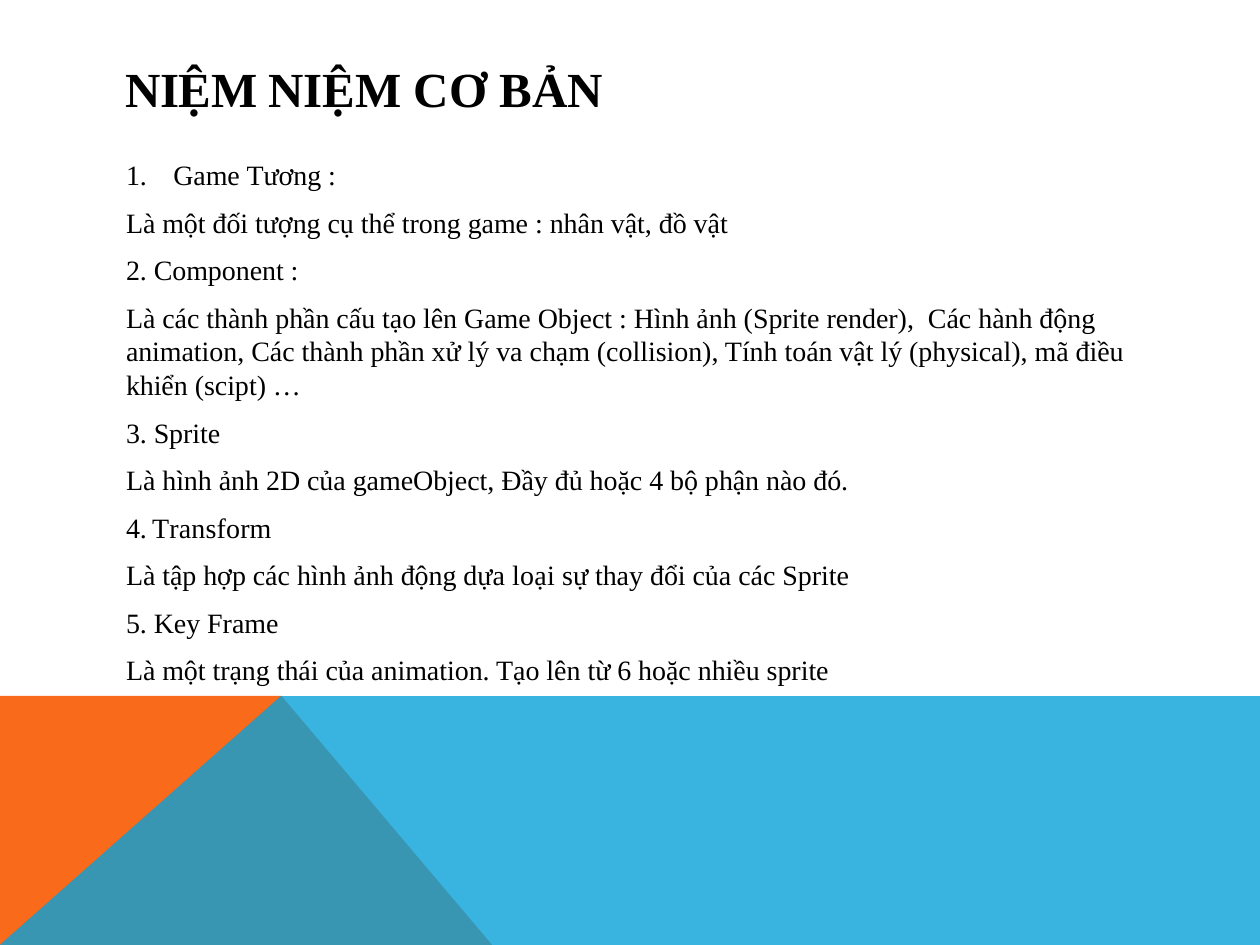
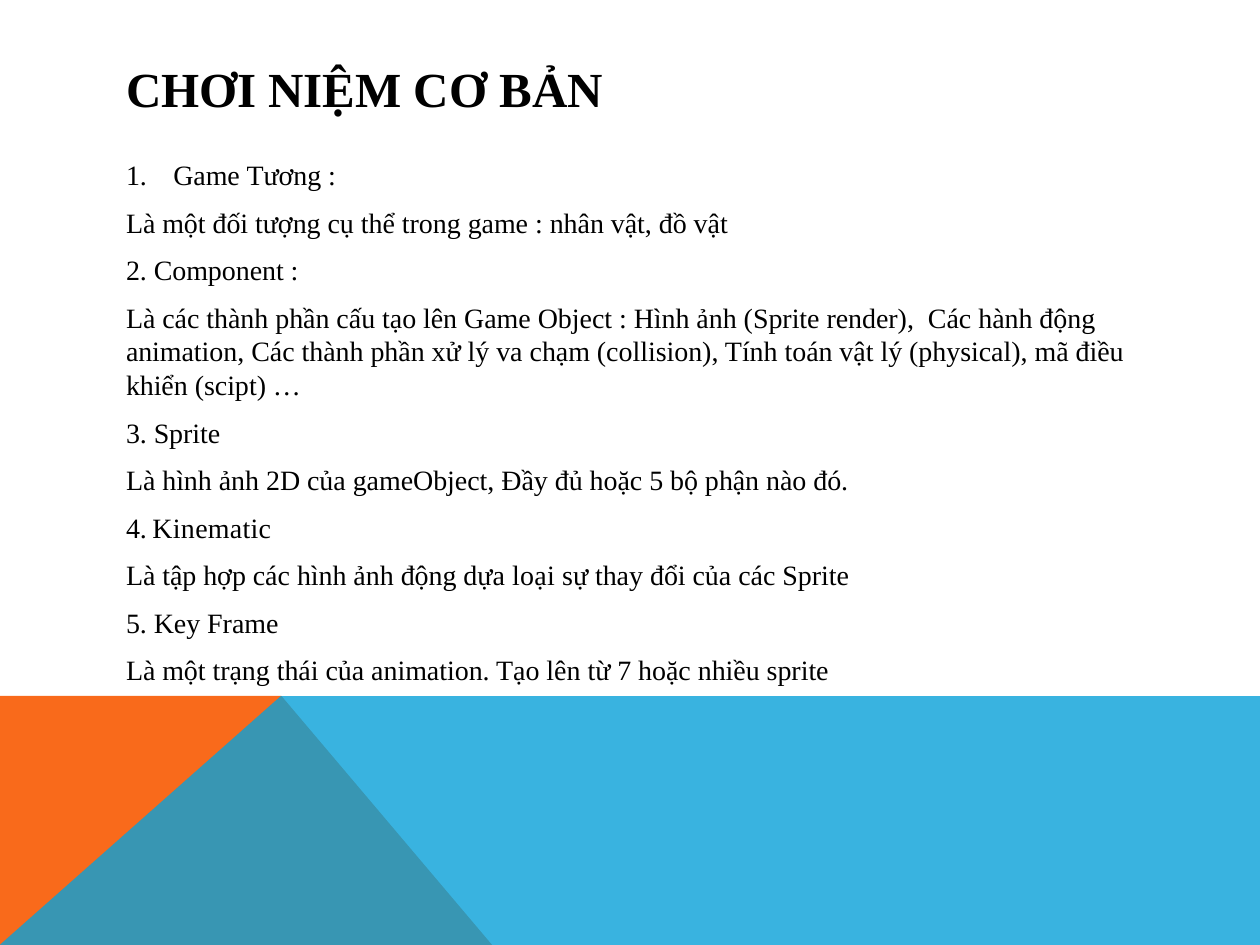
NIỆM at (191, 92): NIỆM -> CHƠI
hoặc 4: 4 -> 5
Transform: Transform -> Kinematic
6: 6 -> 7
